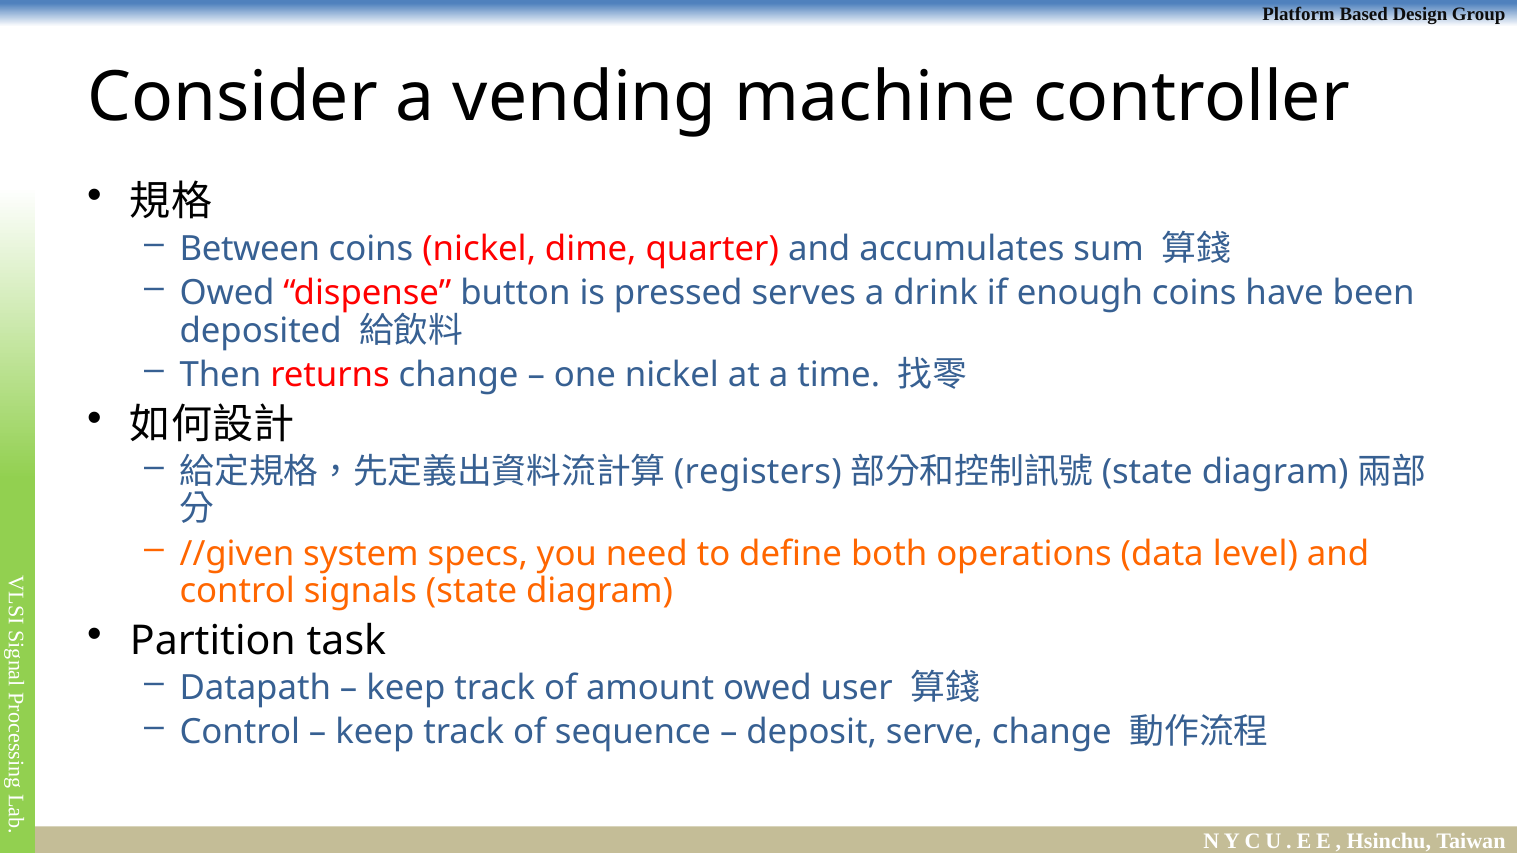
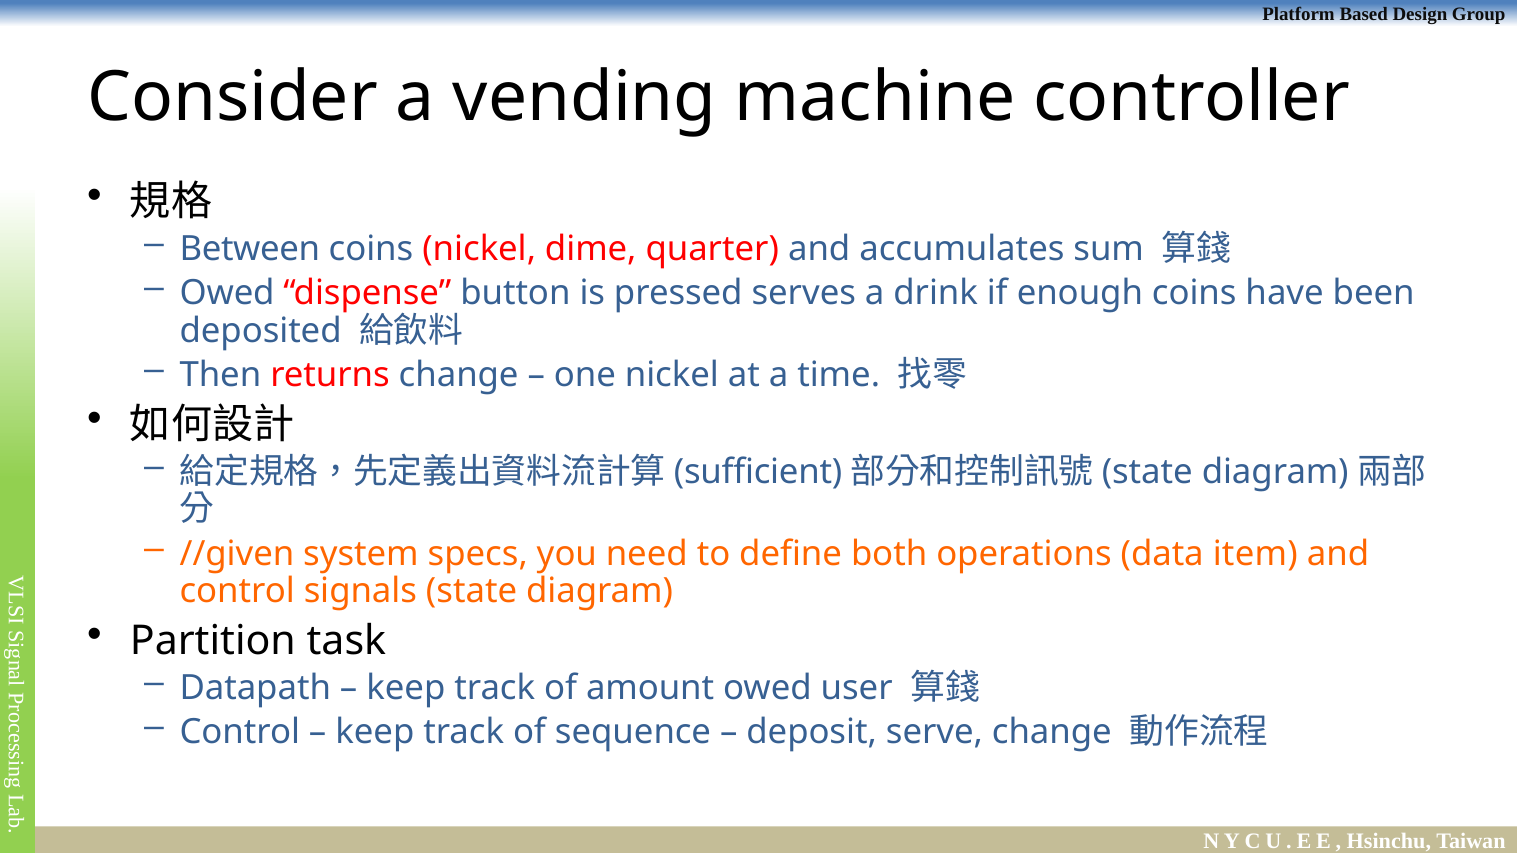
registers: registers -> sufficient
level: level -> item
